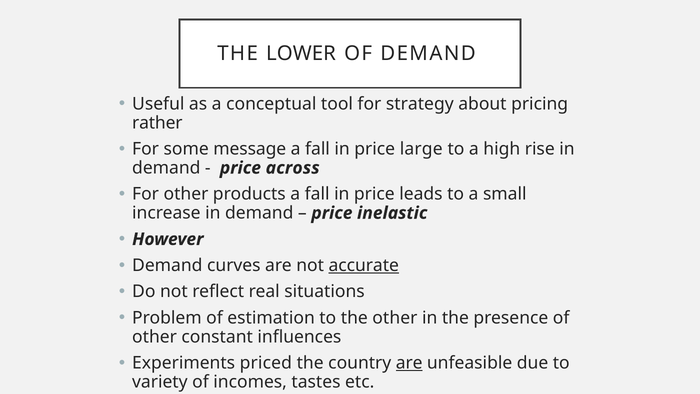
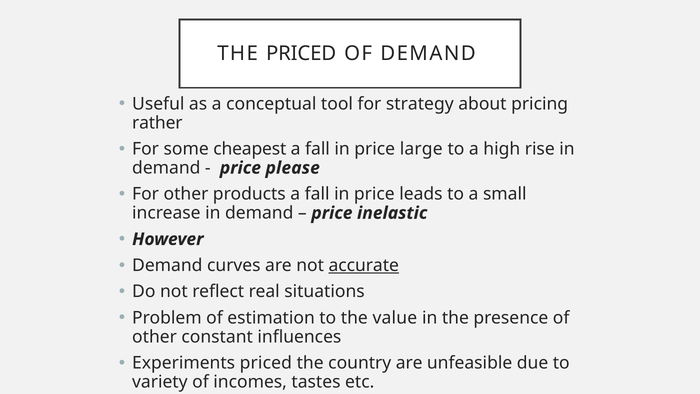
THE LOWER: LOWER -> PRICED
message: message -> cheapest
across: across -> please
the other: other -> value
are at (409, 363) underline: present -> none
